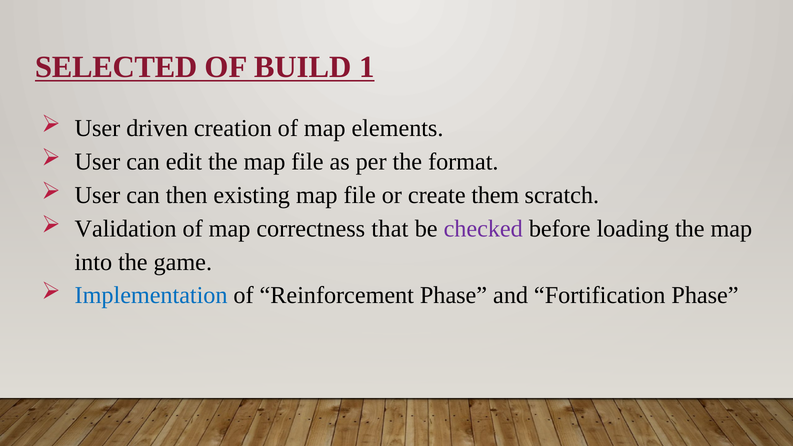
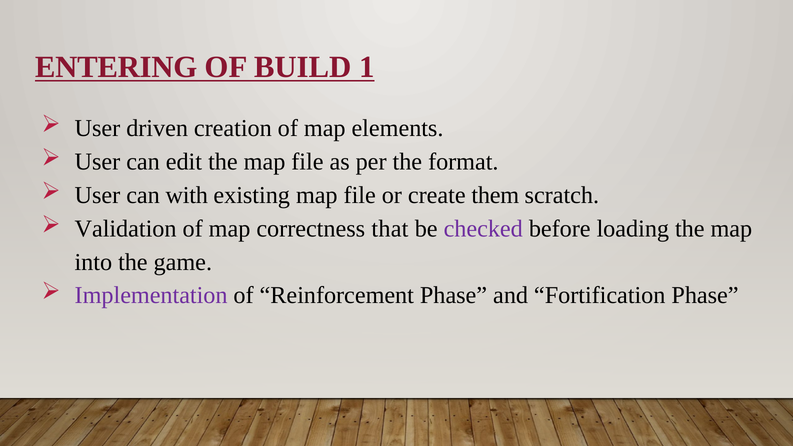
SELECTED: SELECTED -> ENTERING
then: then -> with
Implementation colour: blue -> purple
